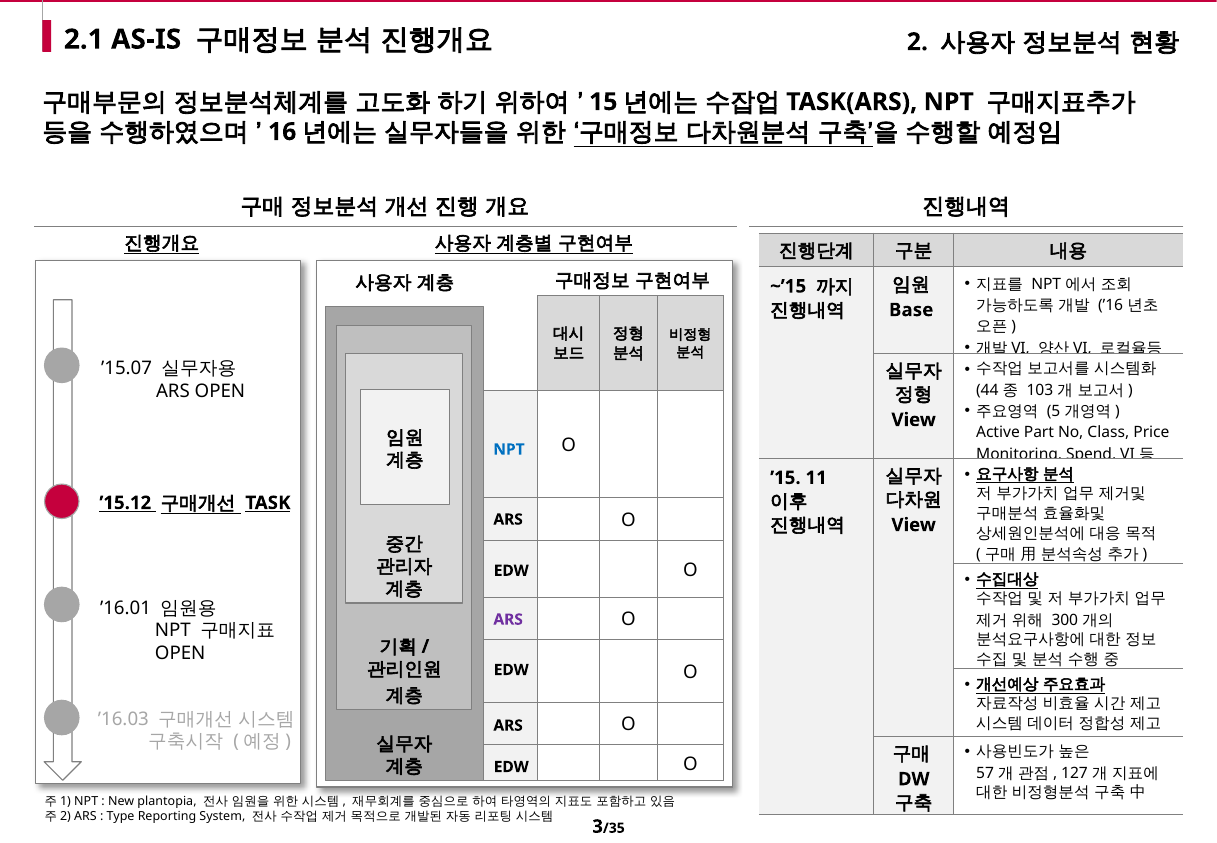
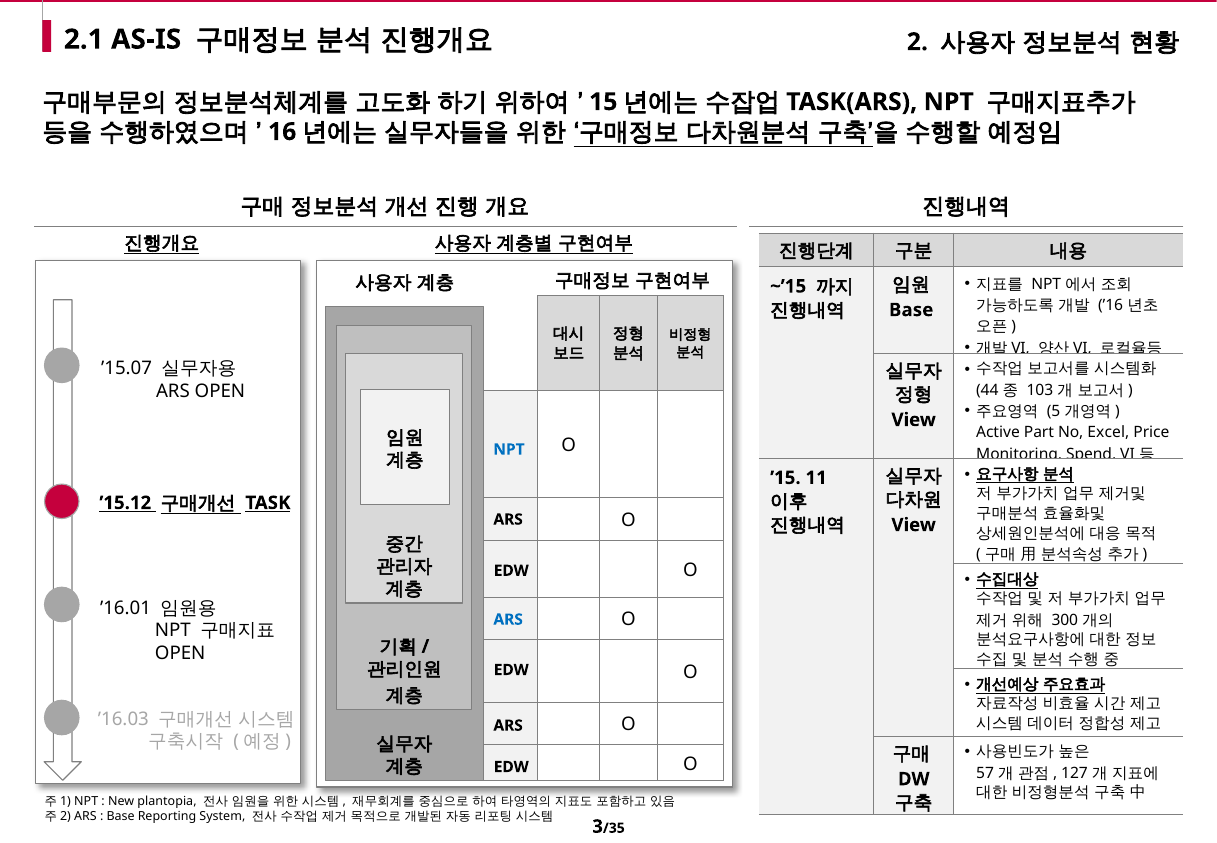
Class: Class -> Excel
ARS at (508, 619) colour: purple -> blue
Type at (121, 816): Type -> Base
